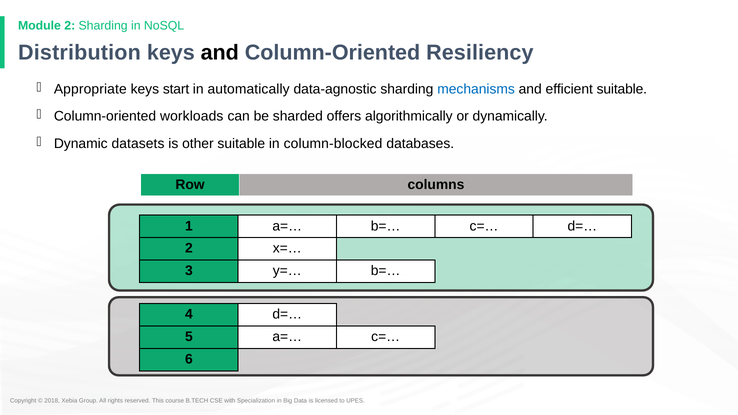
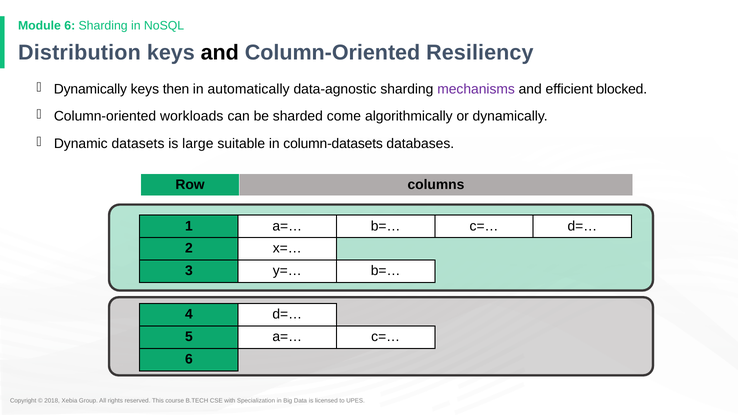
Module 2: 2 -> 6
Appropriate at (90, 89): Appropriate -> Dynamically
start: start -> then
mechanisms colour: blue -> purple
efficient suitable: suitable -> blocked
offers: offers -> come
other: other -> large
column-blocked: column-blocked -> column-datasets
